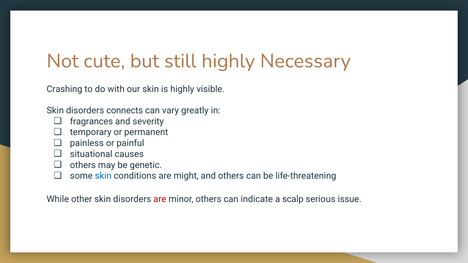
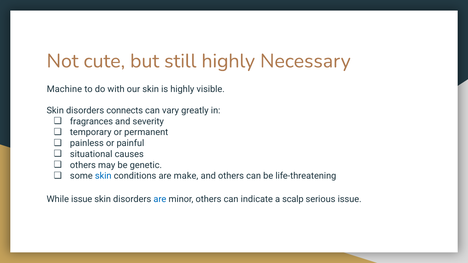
Crashing: Crashing -> Machine
might: might -> make
While other: other -> issue
are at (160, 199) colour: red -> blue
